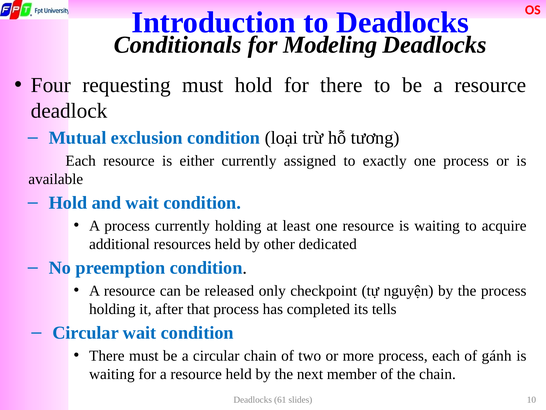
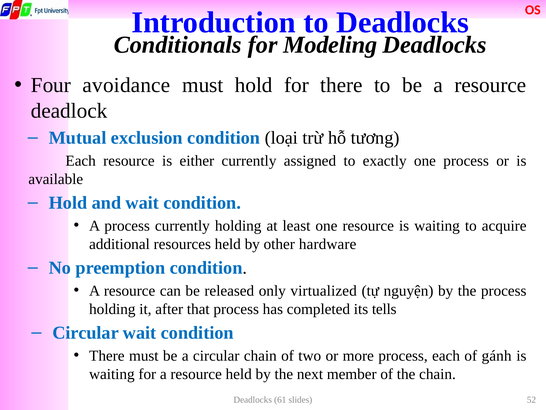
requesting: requesting -> avoidance
dedicated: dedicated -> hardware
checkpoint: checkpoint -> virtualized
10: 10 -> 52
